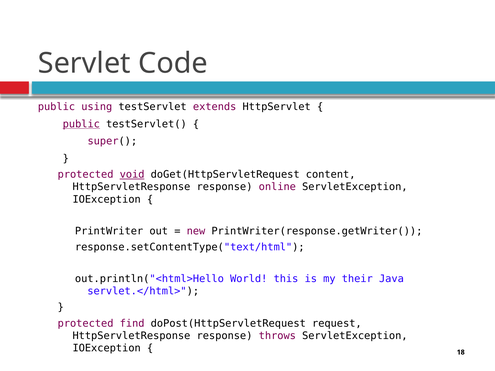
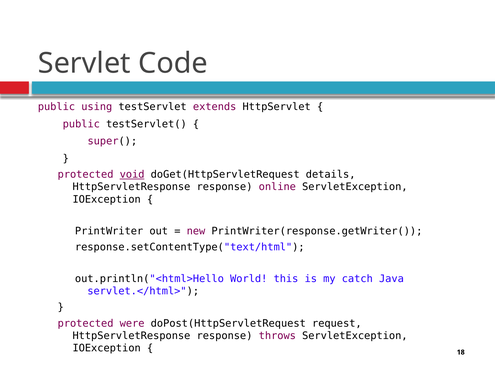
public at (81, 124) underline: present -> none
content: content -> details
their: their -> catch
find: find -> were
